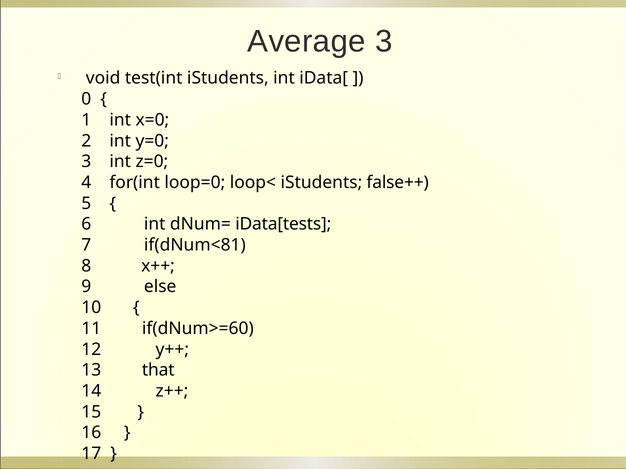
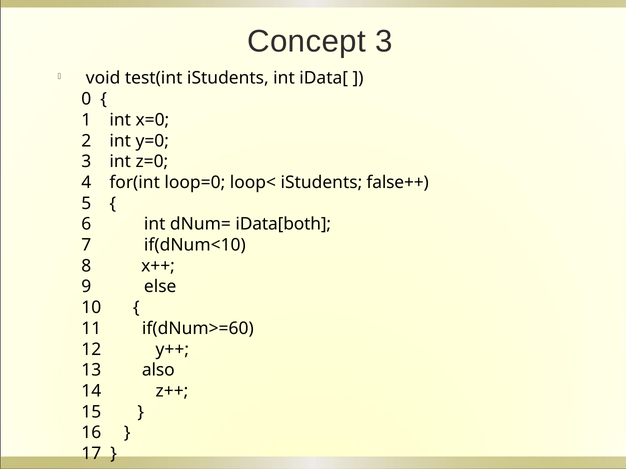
Average: Average -> Concept
iData[tests: iData[tests -> iData[both
if(dNum<81: if(dNum<81 -> if(dNum<10
that: that -> also
